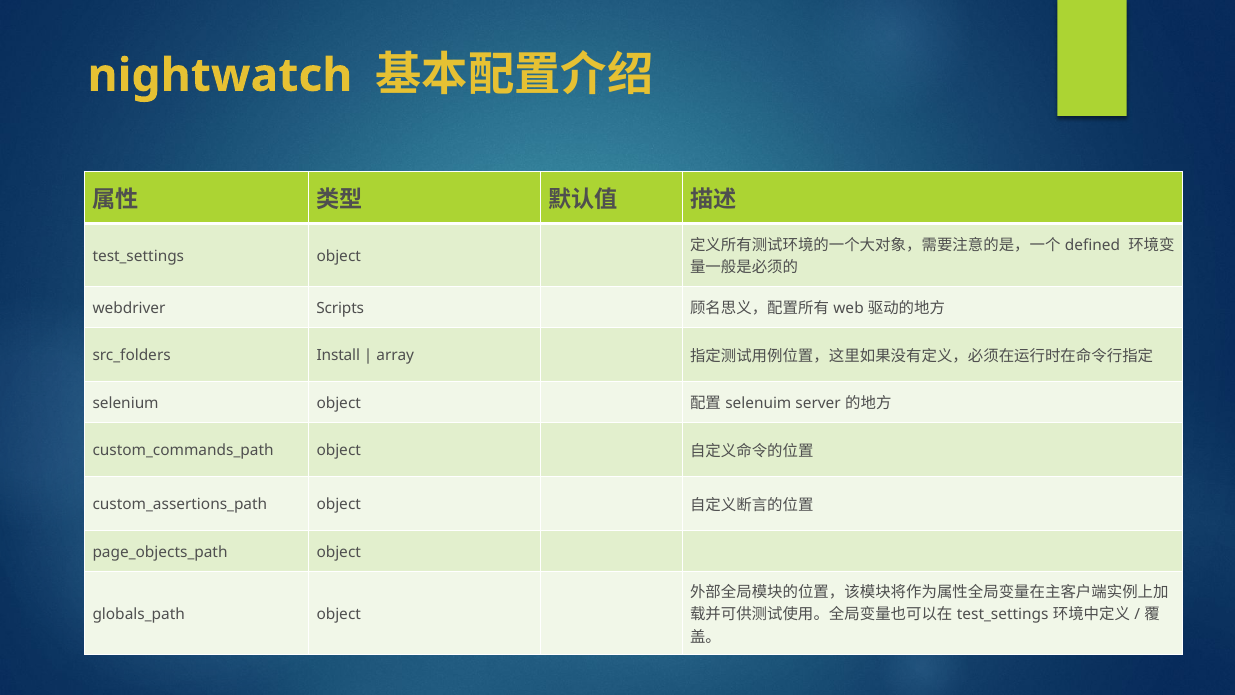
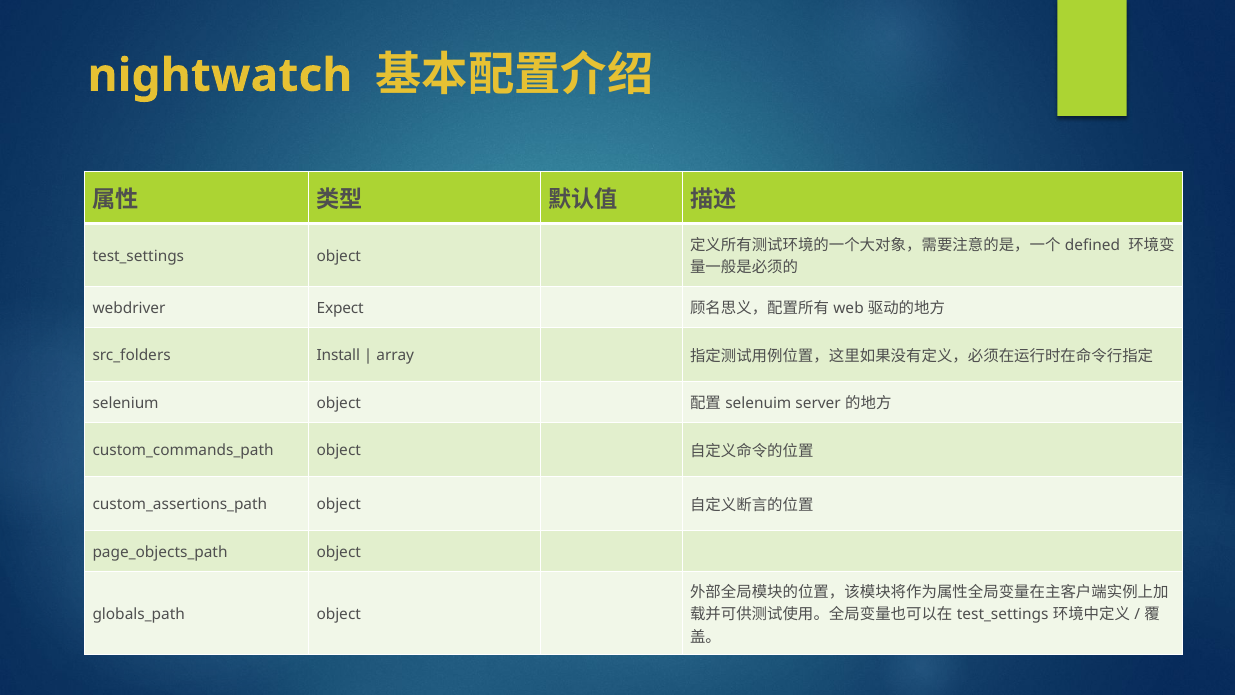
Scripts: Scripts -> Expect
